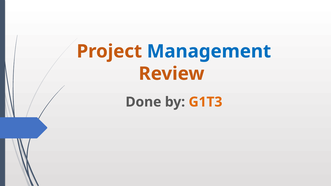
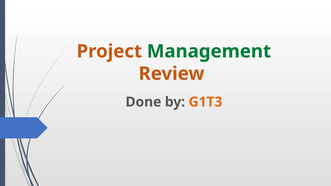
Management colour: blue -> green
